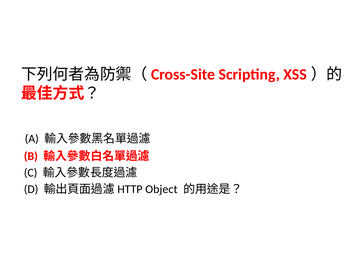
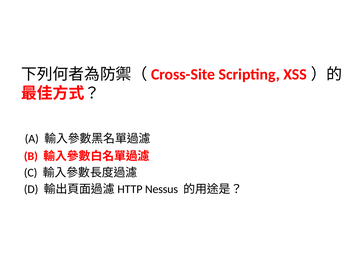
Object: Object -> Nessus
